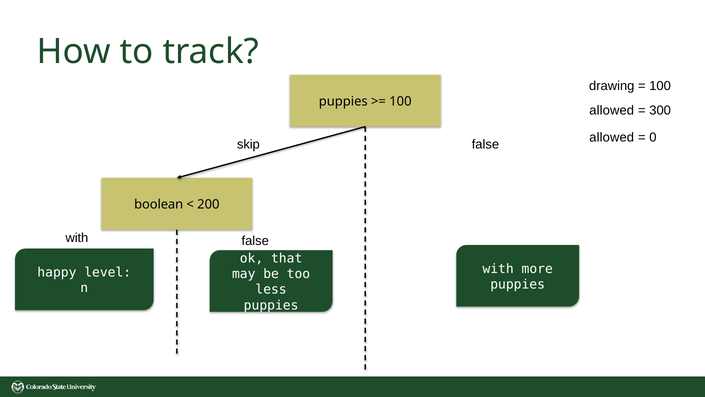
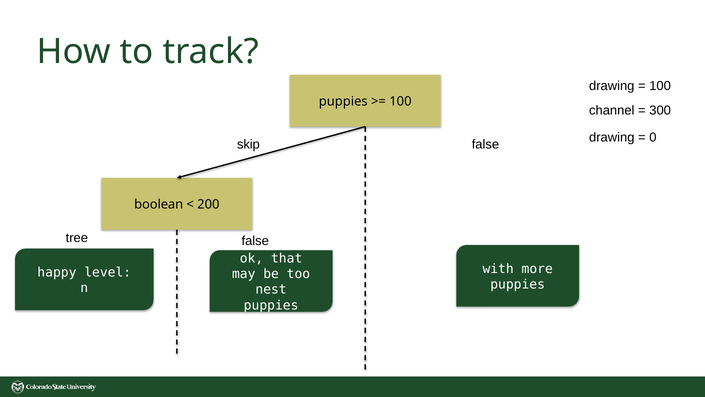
allowed at (612, 111): allowed -> channel
allowed at (612, 137): allowed -> drawing
with at (77, 237): with -> tree
less: less -> nest
